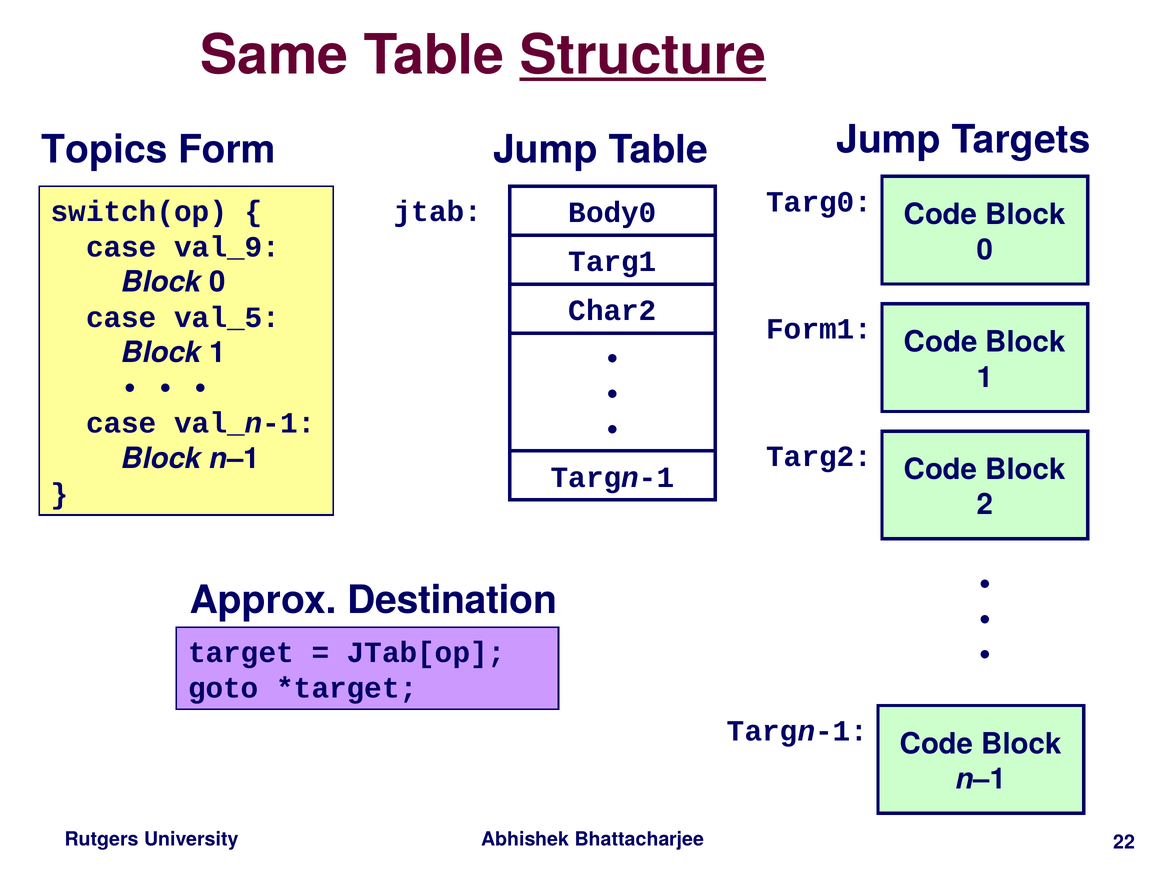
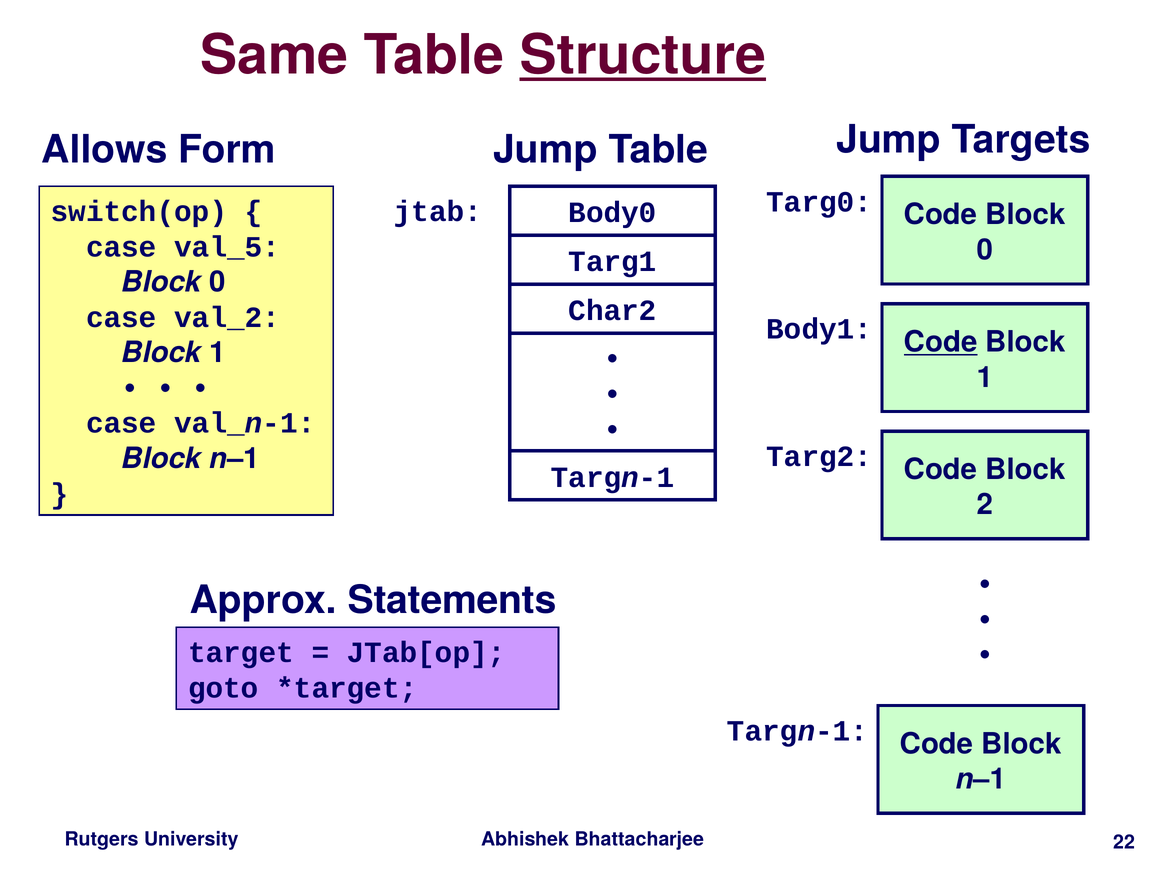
Topics: Topics -> Allows
val_9: val_9 -> val_5
val_5: val_5 -> val_2
Form1: Form1 -> Body1
Code at (941, 342) underline: none -> present
Destination: Destination -> Statements
